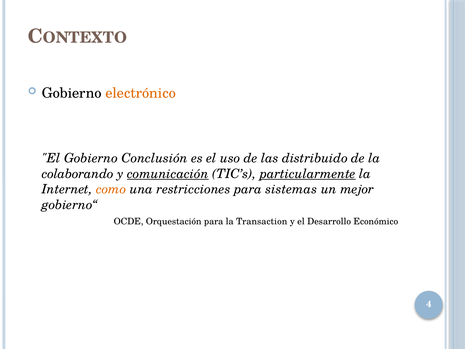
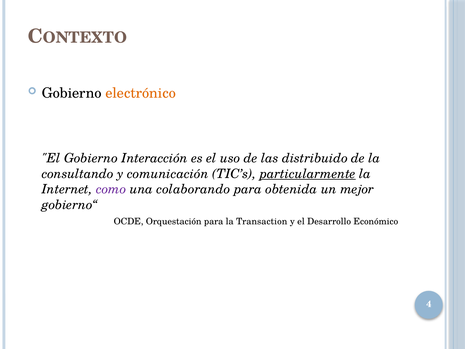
Conclusión: Conclusión -> Interacción
colaborando: colaborando -> consultando
comunicación underline: present -> none
como colour: orange -> purple
restricciones: restricciones -> colaborando
sistemas: sistemas -> obtenida
